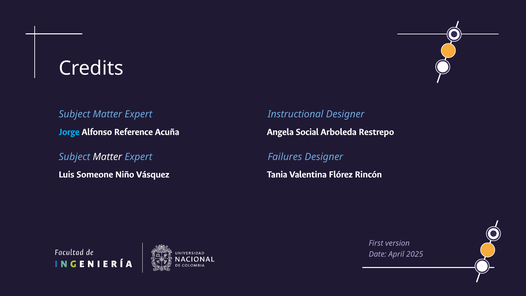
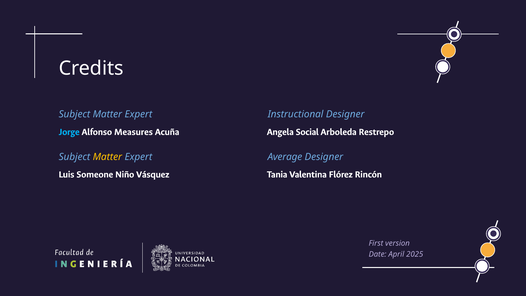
Reference: Reference -> Measures
Matter at (107, 157) colour: white -> yellow
Failures: Failures -> Average
